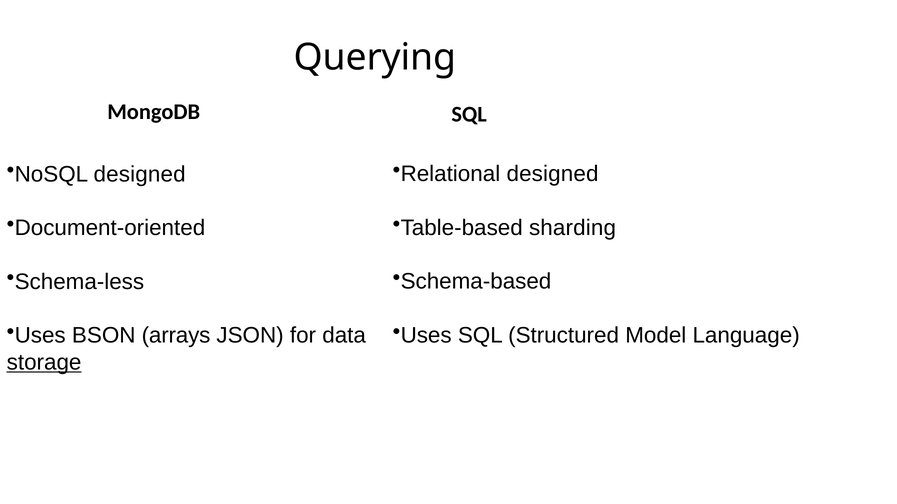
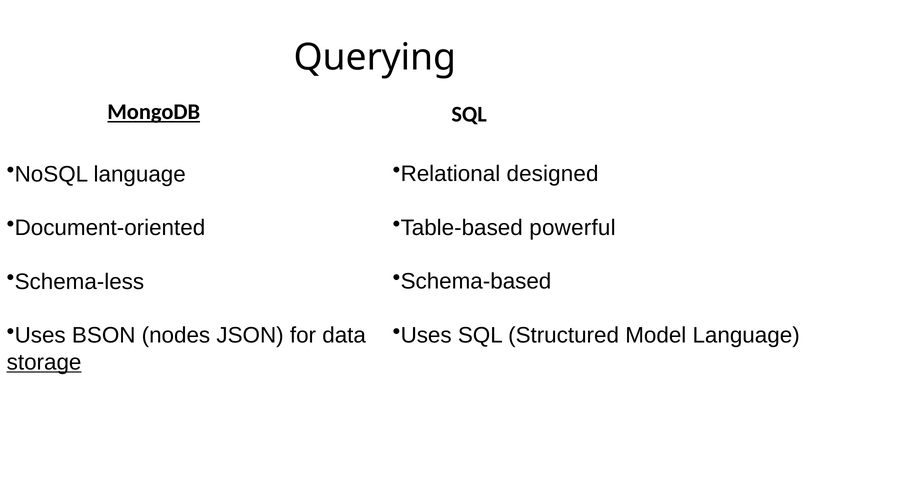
MongoDB underline: none -> present
NoSQL designed: designed -> language
sharding: sharding -> powerful
arrays: arrays -> nodes
